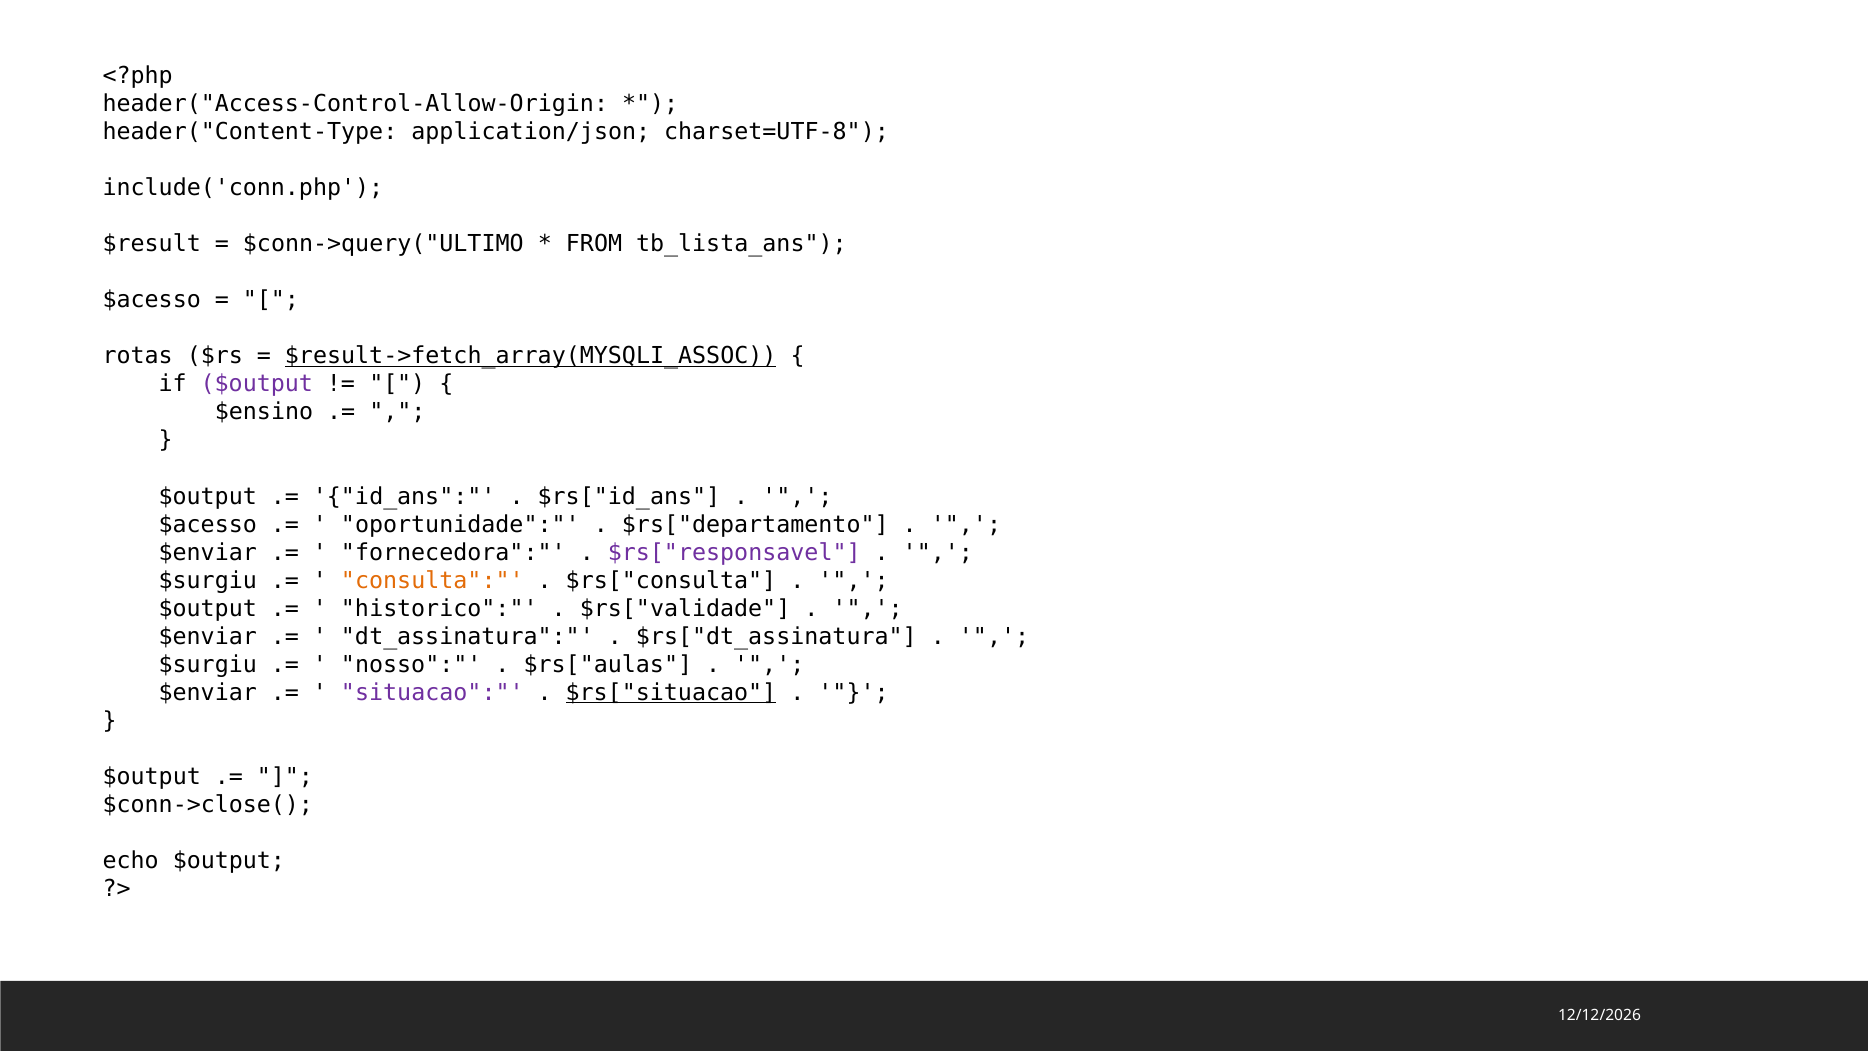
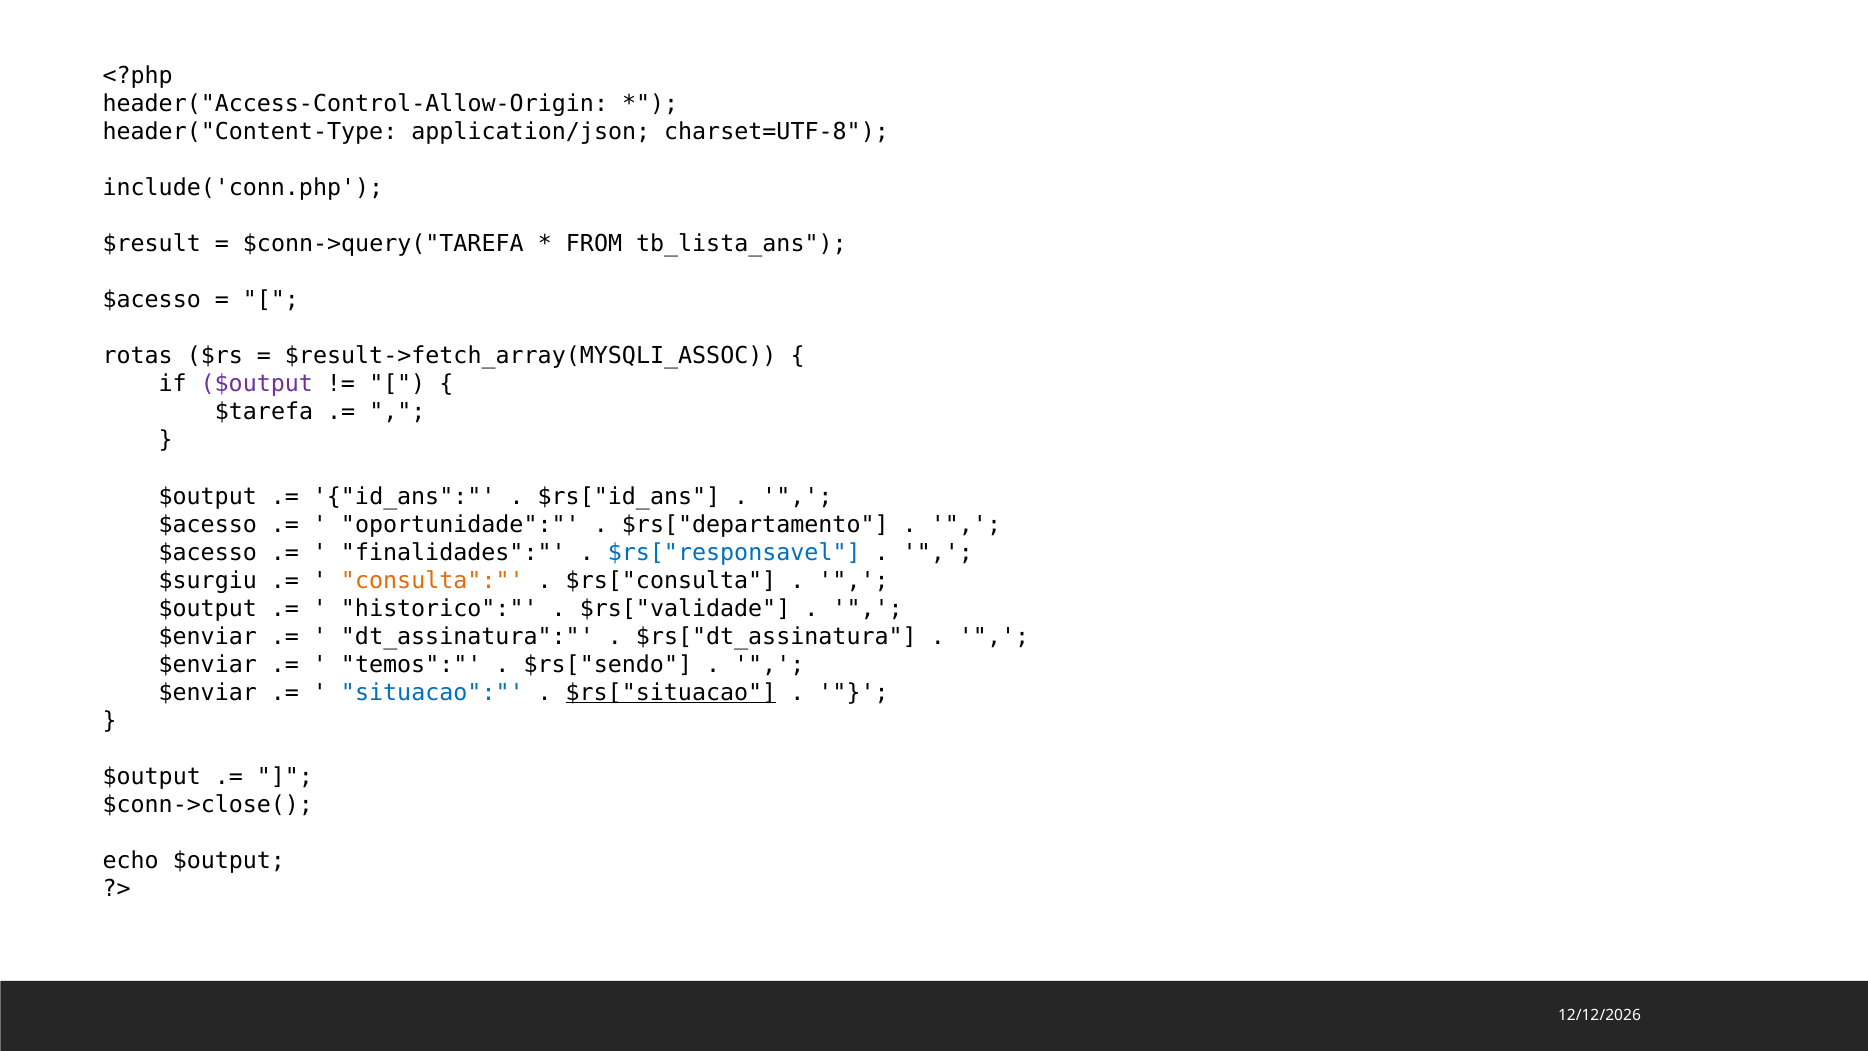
$conn->query("ULTIMO: $conn->query("ULTIMO -> $conn->query("TAREFA
$result->fetch_array(MYSQLI_ASSOC underline: present -> none
$ensino: $ensino -> $tarefa
$enviar at (208, 552): $enviar -> $acesso
fornecedora: fornecedora -> finalidades
$rs["responsavel colour: purple -> blue
$surgiu at (208, 664): $surgiu -> $enviar
nosso: nosso -> temos
$rs["aulas: $rs["aulas -> $rs["sendo
situacao colour: purple -> blue
